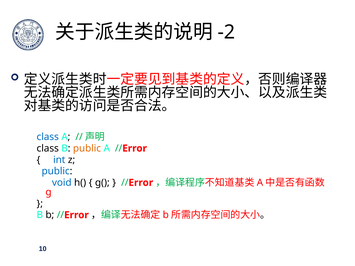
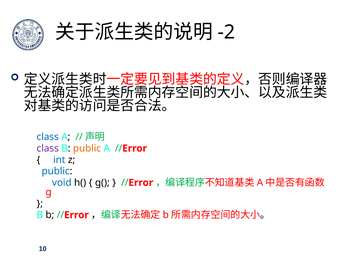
class at (48, 148) colour: black -> purple
